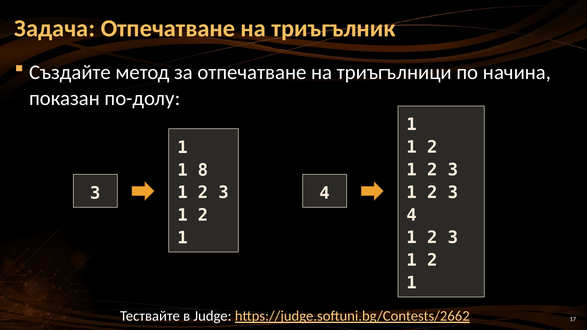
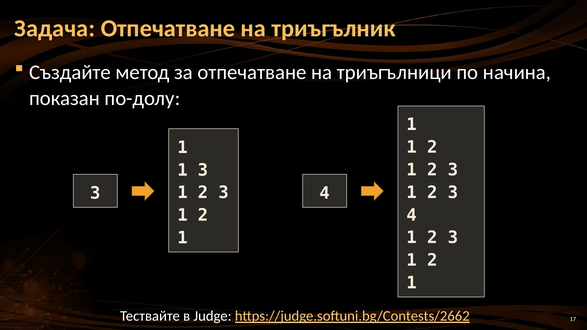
8 at (203, 170): 8 -> 3
